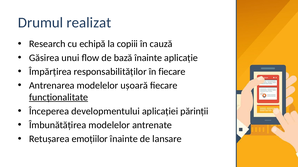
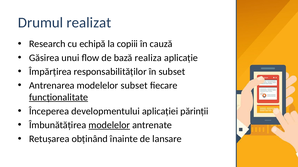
bază înainte: înainte -> realiza
în fiecare: fiecare -> subset
modelelor ușoară: ușoară -> subset
modelelor at (109, 126) underline: none -> present
emoțiilor: emoțiilor -> obținând
